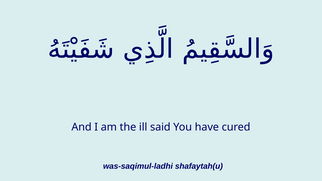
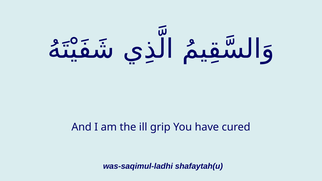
said: said -> grip
